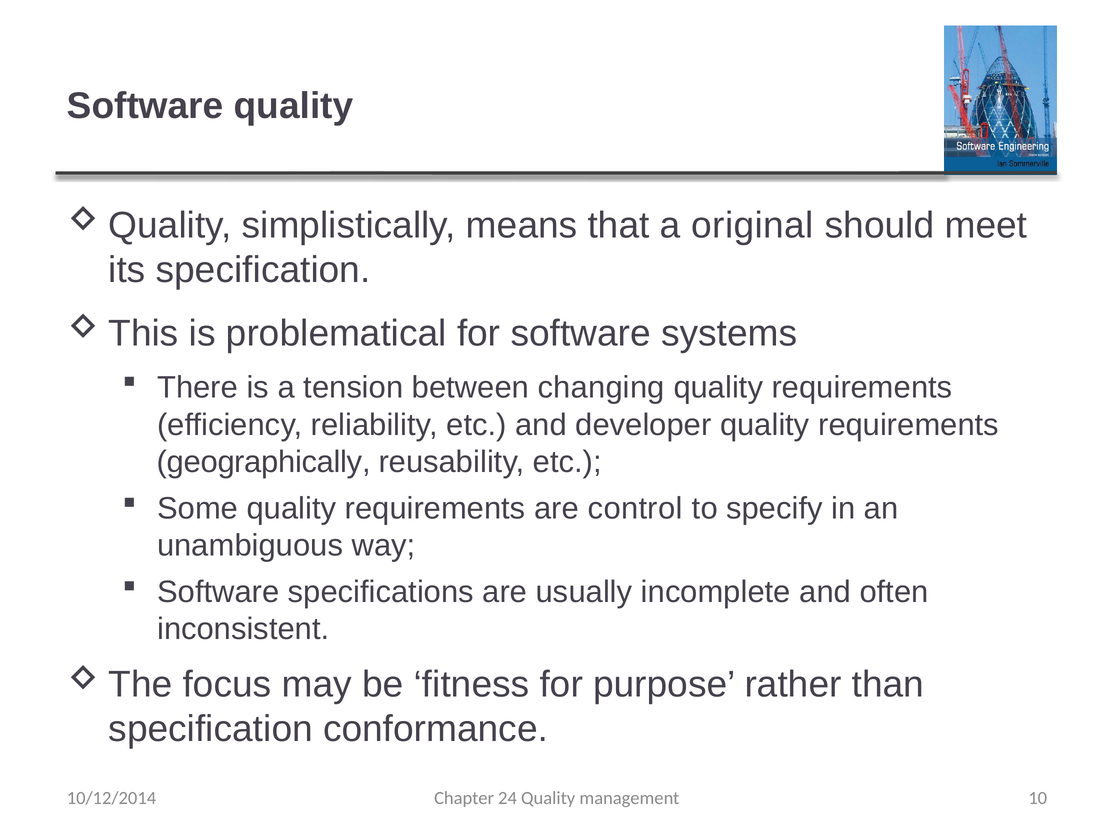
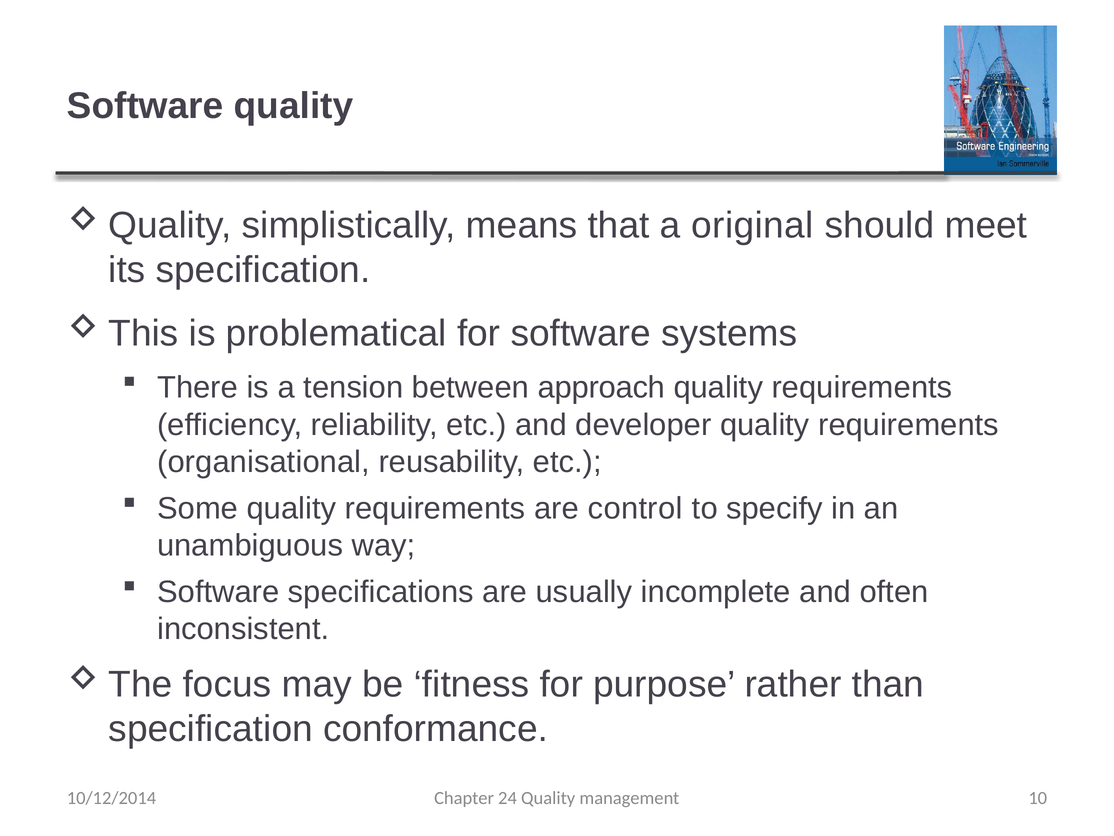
changing: changing -> approach
geographically: geographically -> organisational
